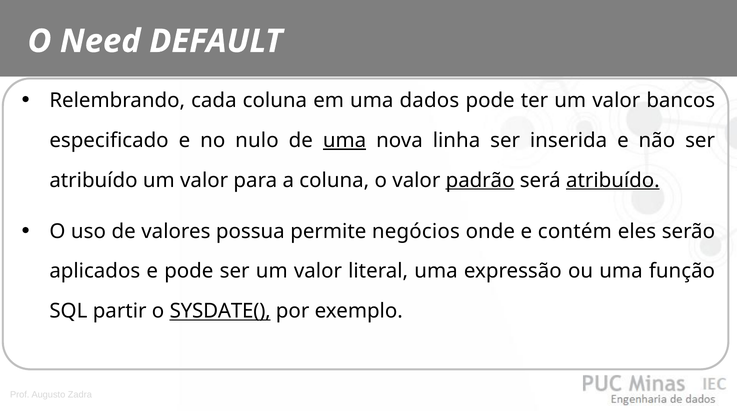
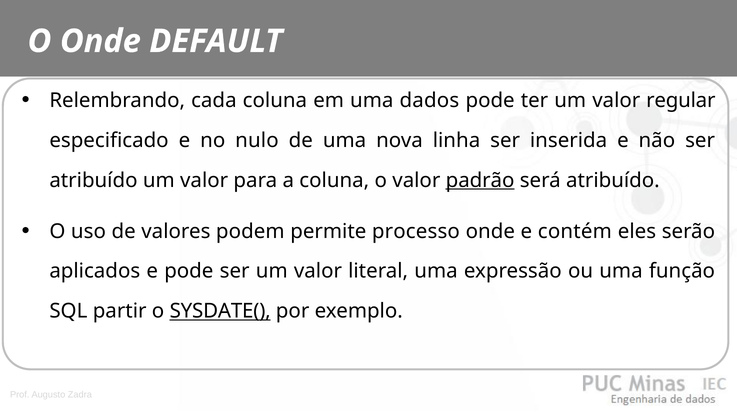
O Need: Need -> Onde
bancos: bancos -> regular
uma at (345, 141) underline: present -> none
atribuído at (613, 181) underline: present -> none
possua: possua -> podem
negócios: negócios -> processo
